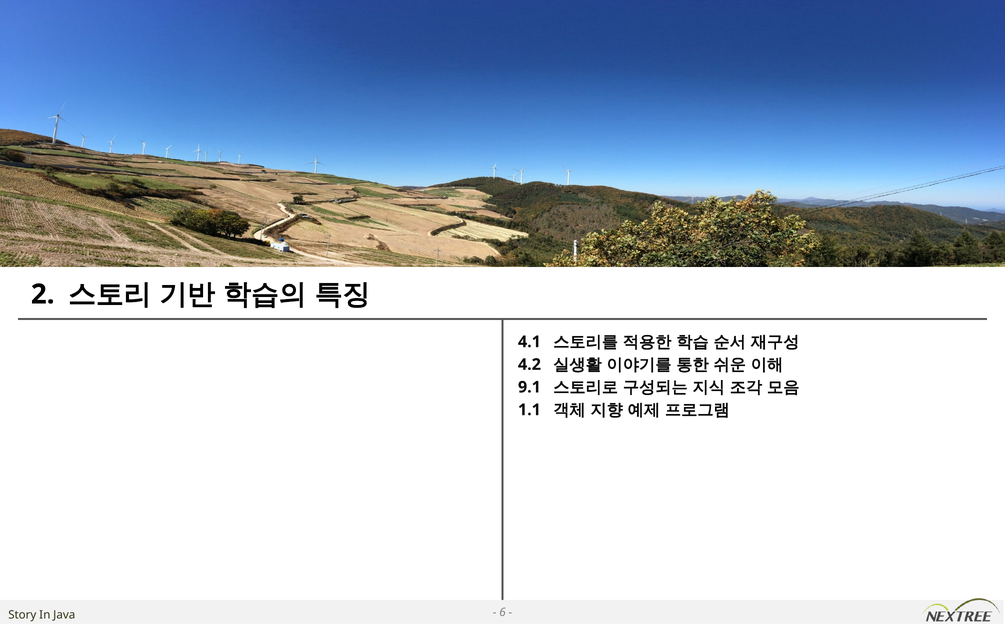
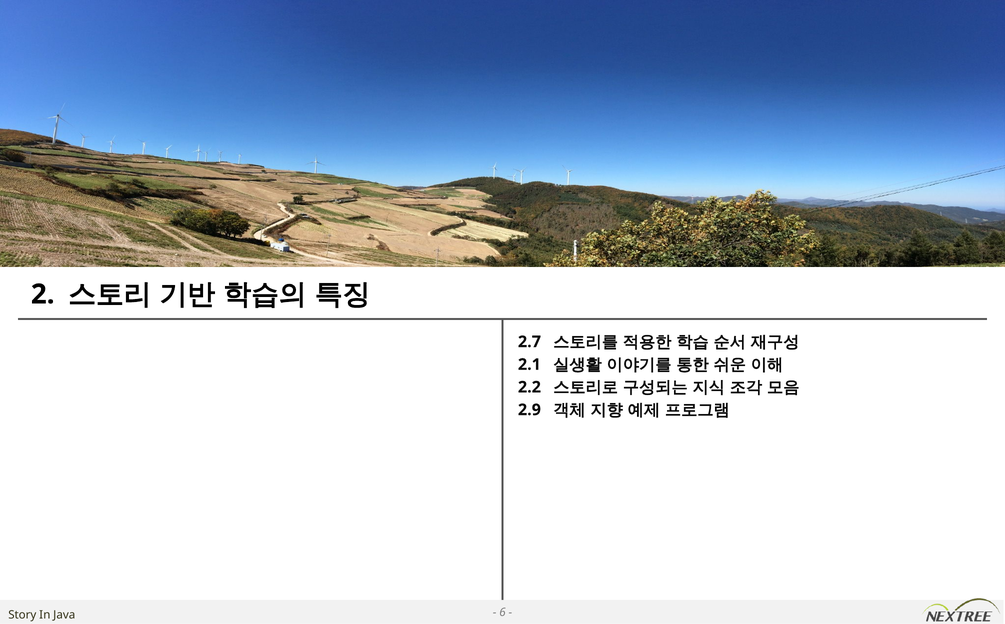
4.1: 4.1 -> 2.7
4.2: 4.2 -> 2.1
9.1: 9.1 -> 2.2
1.1: 1.1 -> 2.9
